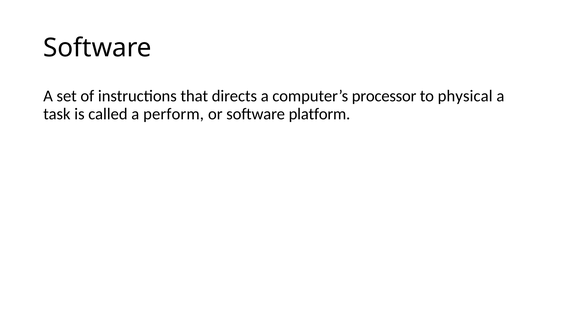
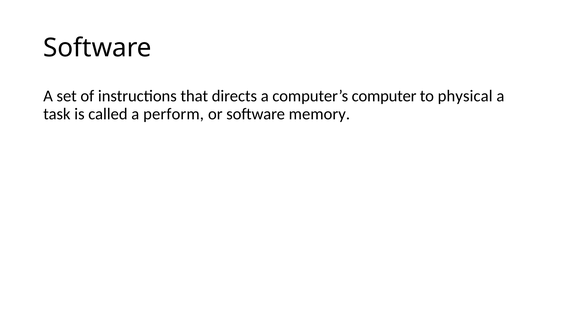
processor: processor -> computer
platform: platform -> memory
